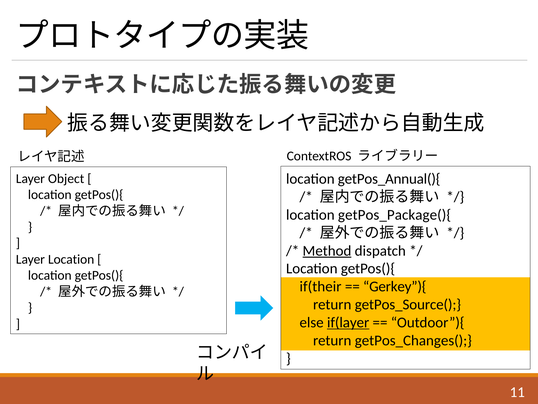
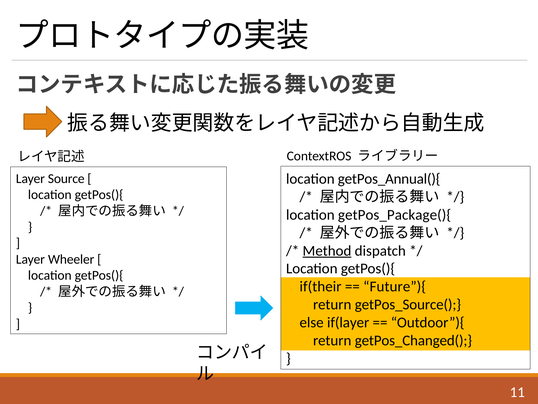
Object: Object -> Source
Layer Location: Location -> Wheeler
Gerkey”){: Gerkey”){ -> Future”){
if(layer underline: present -> none
getPos_Changes(: getPos_Changes( -> getPos_Changed(
